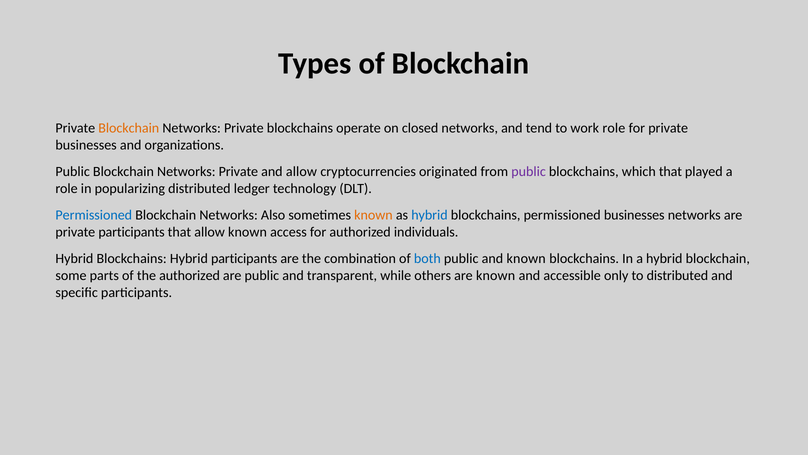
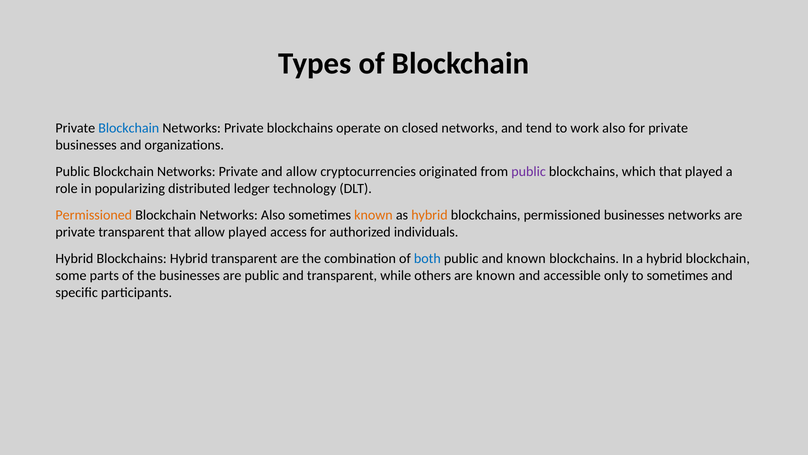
Blockchain at (129, 128) colour: orange -> blue
work role: role -> also
Permissioned at (94, 215) colour: blue -> orange
hybrid at (429, 215) colour: blue -> orange
private participants: participants -> transparent
allow known: known -> played
Hybrid participants: participants -> transparent
the authorized: authorized -> businesses
to distributed: distributed -> sometimes
